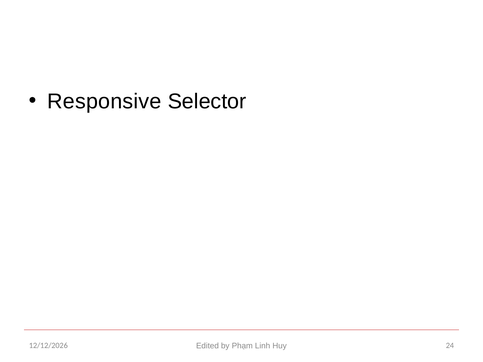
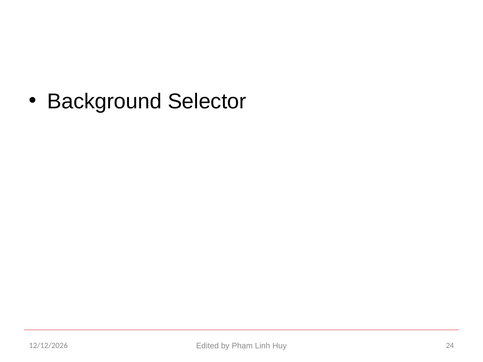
Responsive: Responsive -> Background
